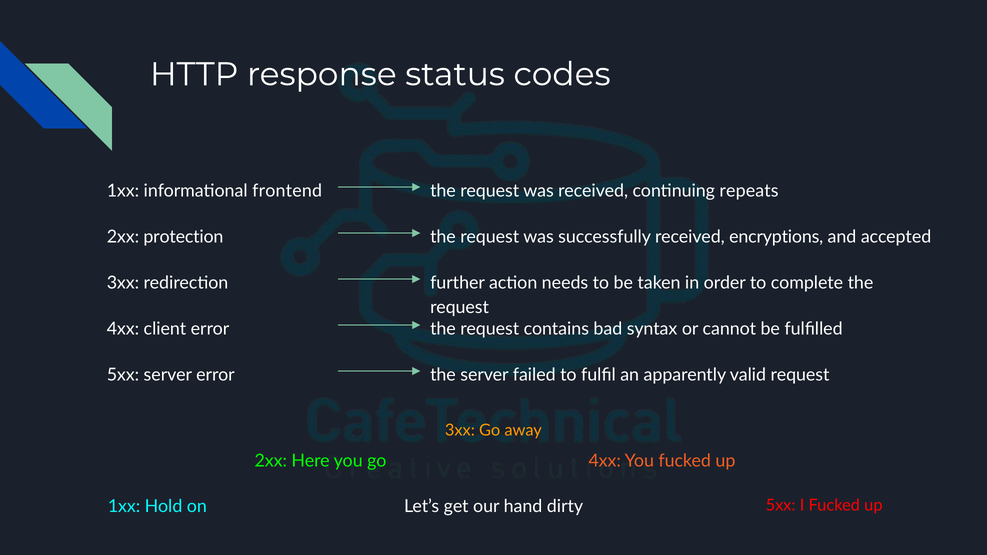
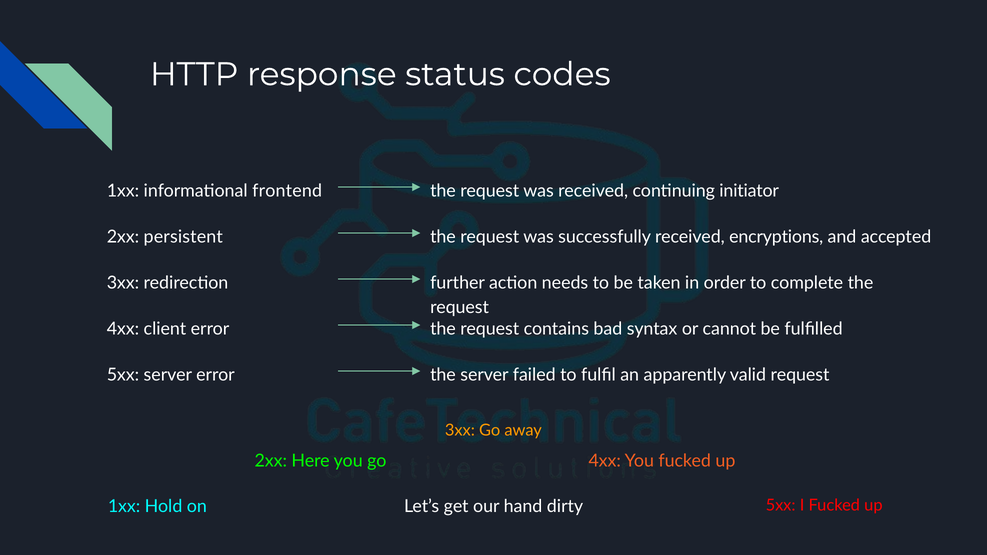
repeats: repeats -> initiator
protection: protection -> persistent
